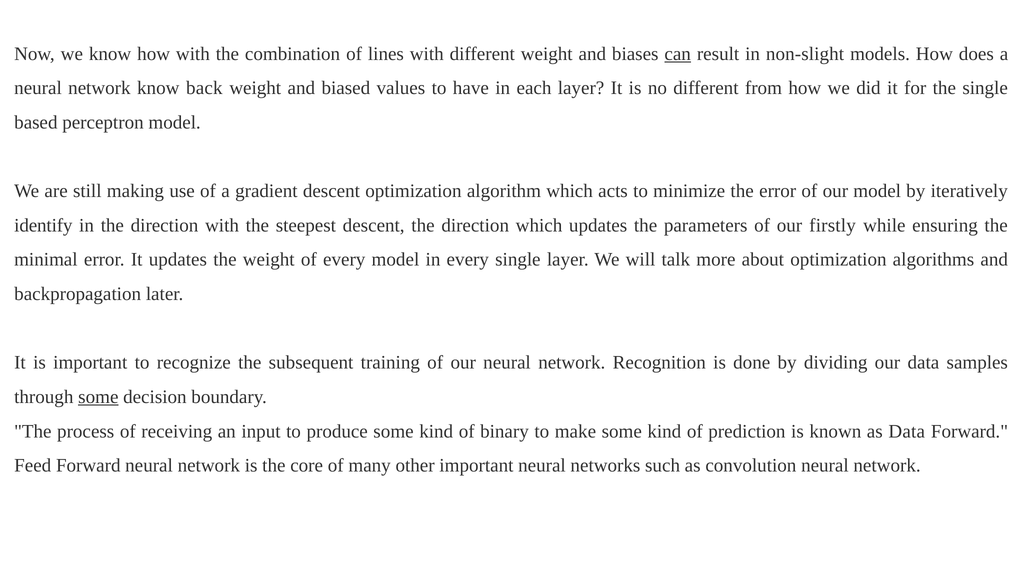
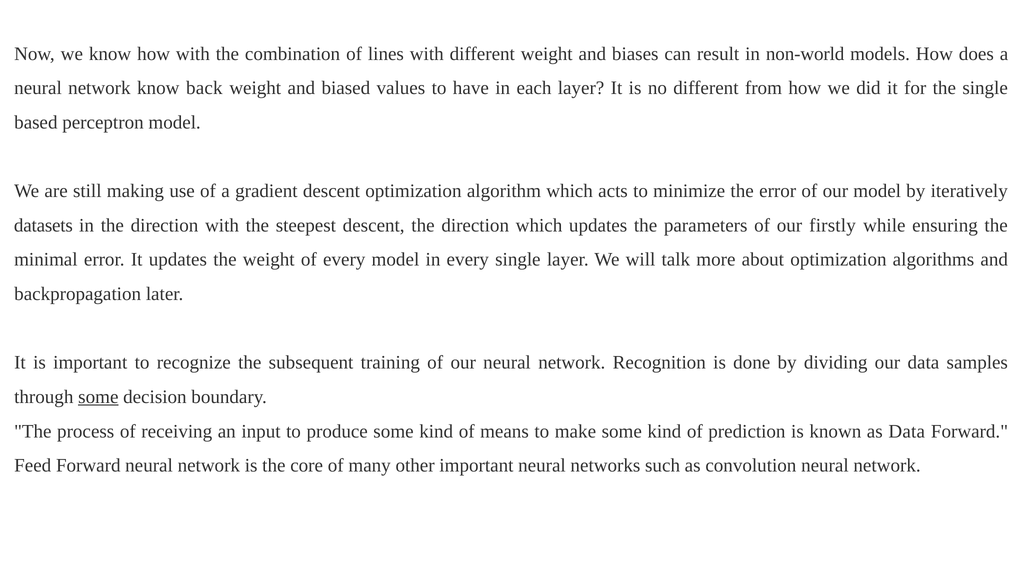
can underline: present -> none
non-slight: non-slight -> non-world
identify: identify -> datasets
binary: binary -> means
